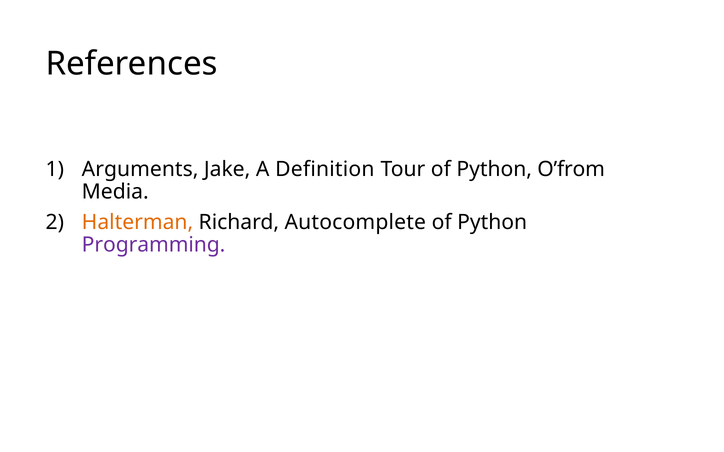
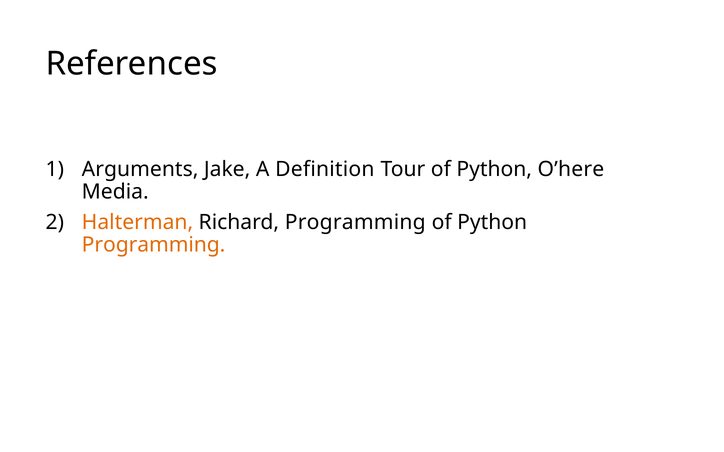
O’from: O’from -> O’here
Richard Autocomplete: Autocomplete -> Programming
Programming at (154, 245) colour: purple -> orange
